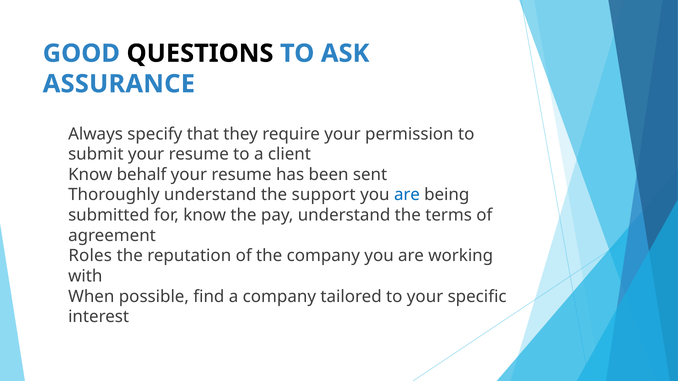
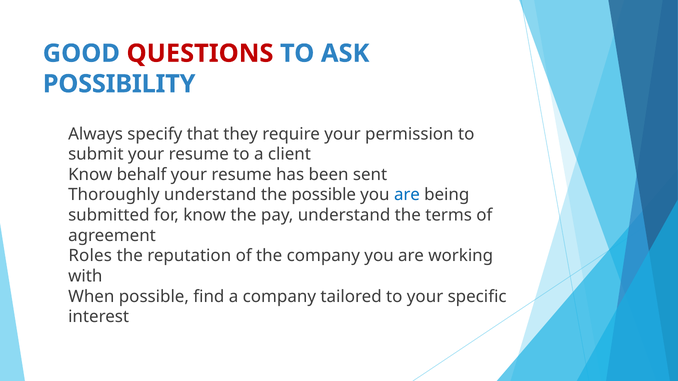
QUESTIONS colour: black -> red
ASSURANCE: ASSURANCE -> POSSIBILITY
the support: support -> possible
